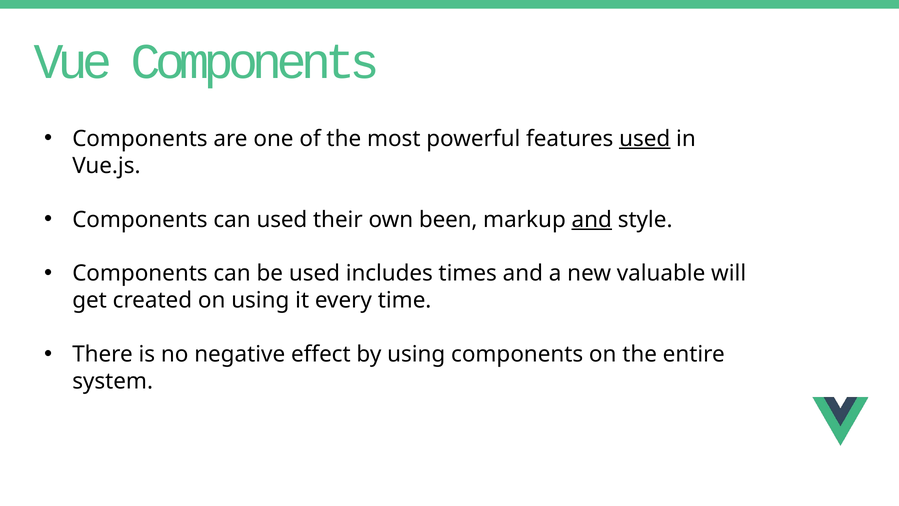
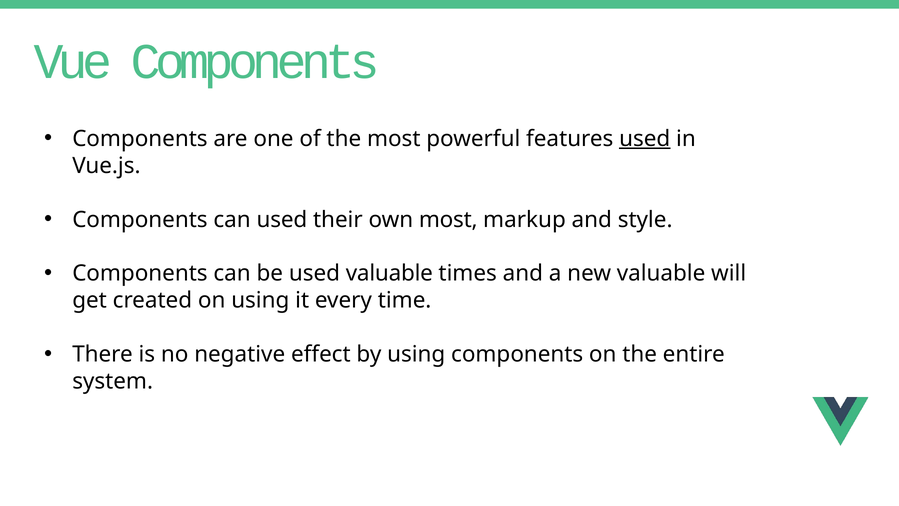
own been: been -> most
and at (592, 219) underline: present -> none
used includes: includes -> valuable
